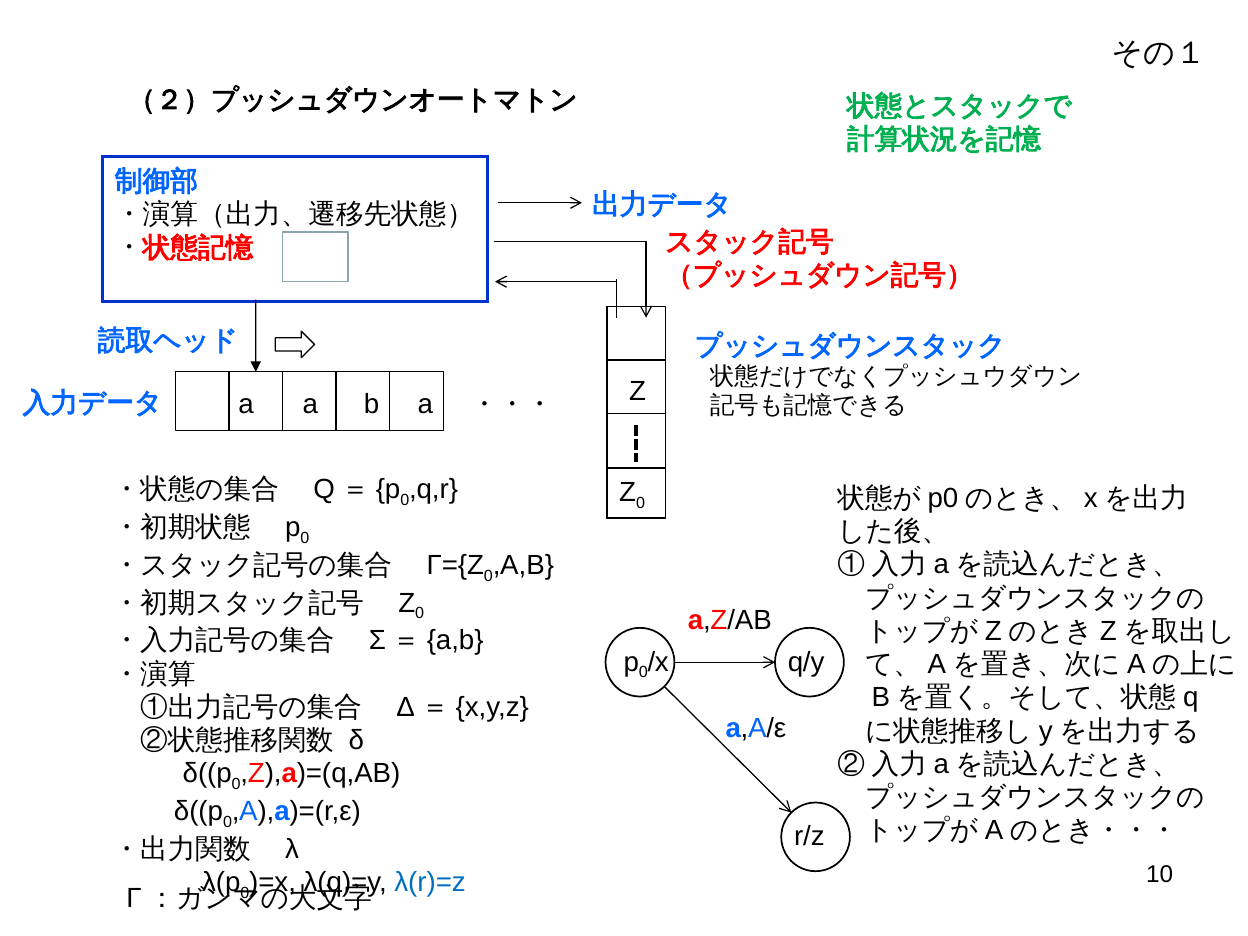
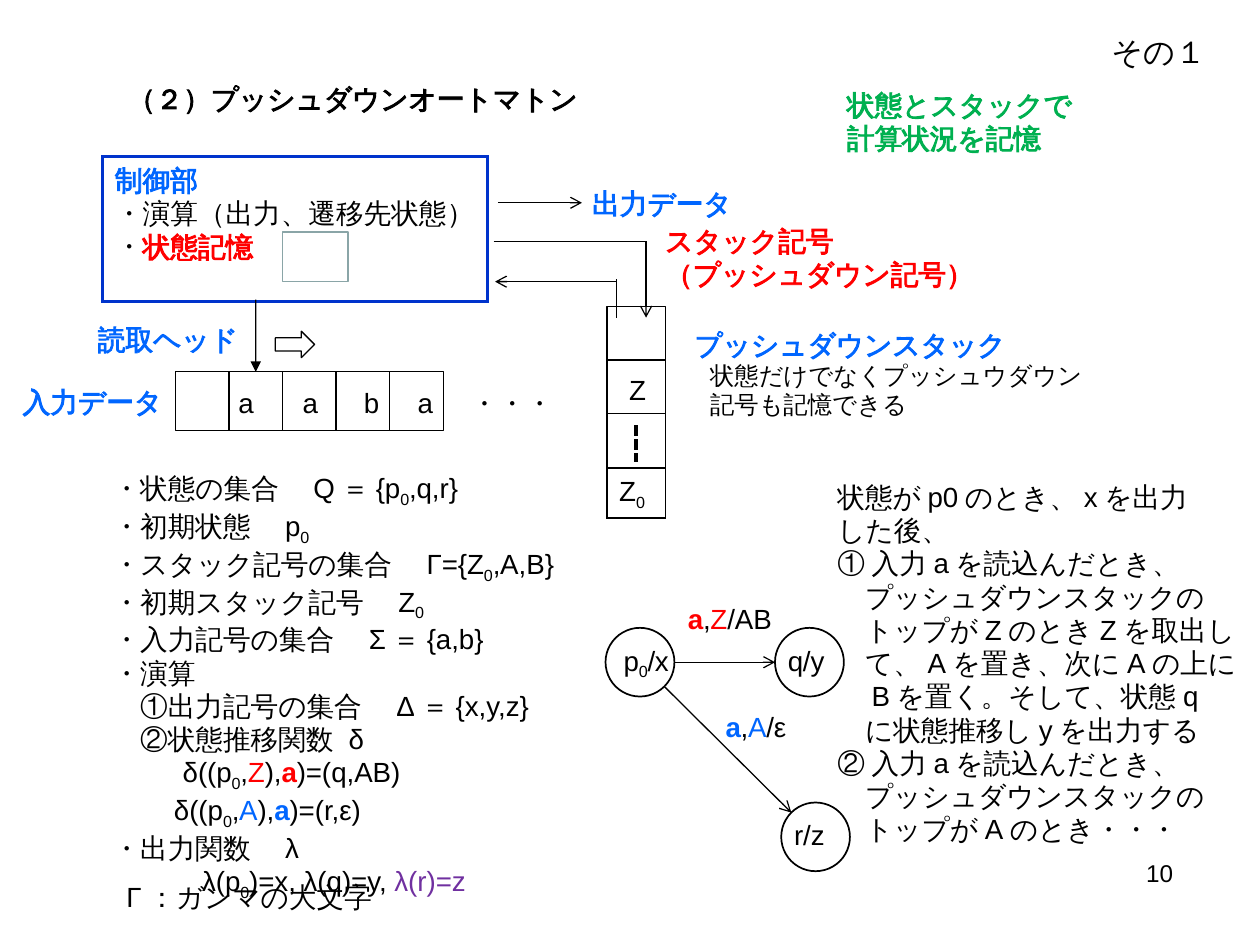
λ(r)=z colour: blue -> purple
